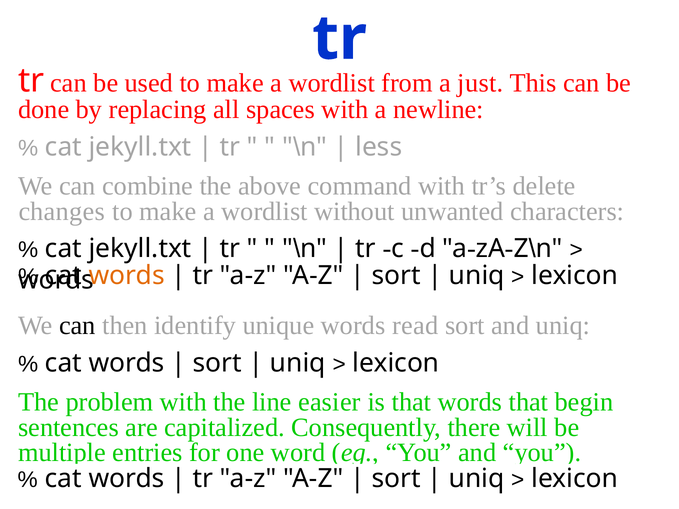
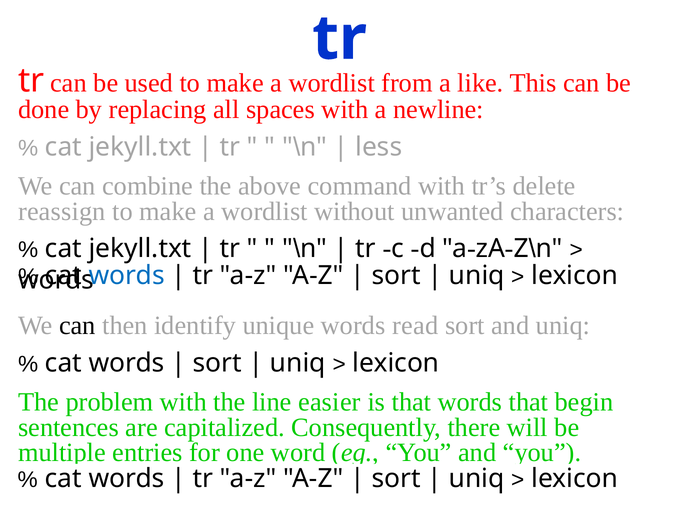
just: just -> like
changes: changes -> reassign
words at (127, 276) colour: orange -> blue
